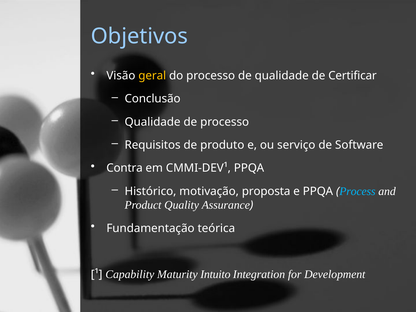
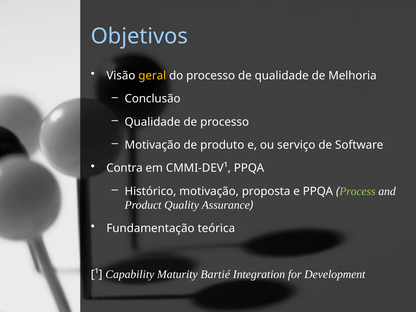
Certificar: Certificar -> Melhoria
Requisitos at (153, 145): Requisitos -> Motivação
Process colour: light blue -> light green
Intuito: Intuito -> Bartié
